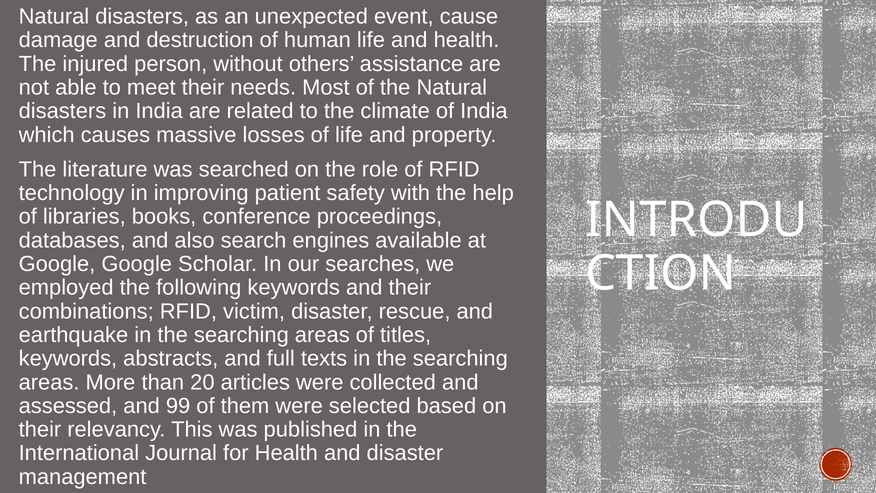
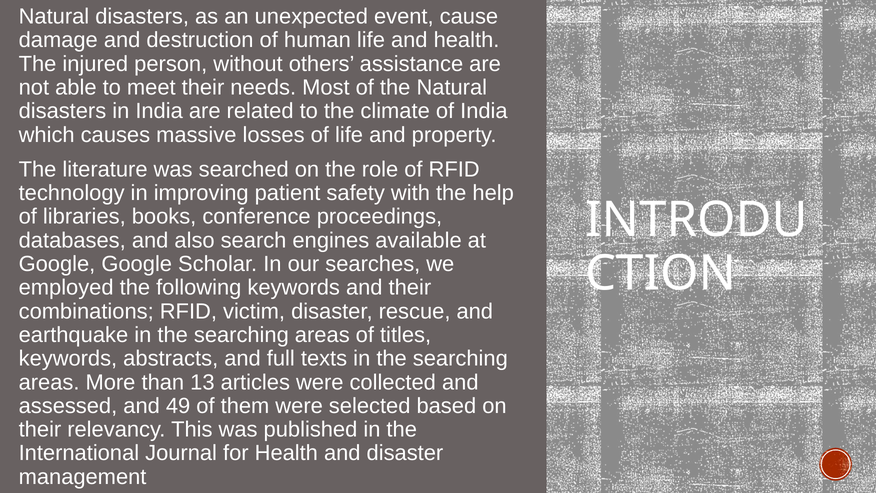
20: 20 -> 13
99: 99 -> 49
